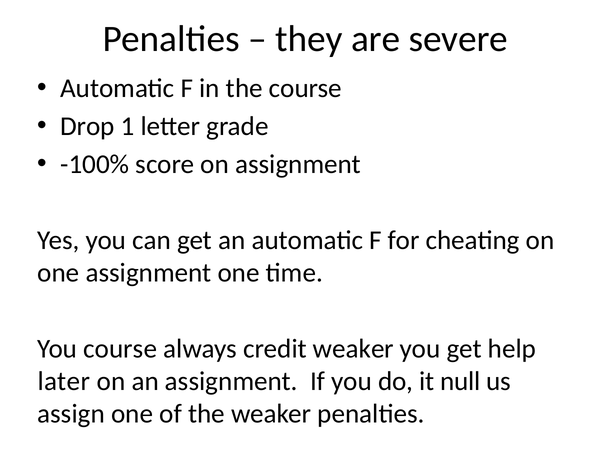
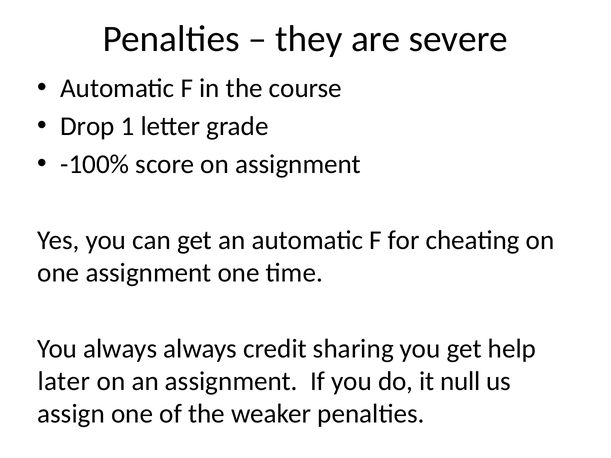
You course: course -> always
credit weaker: weaker -> sharing
